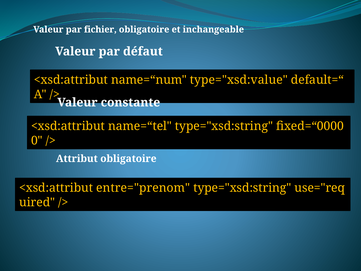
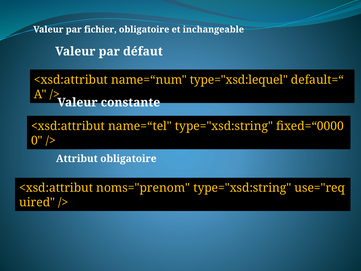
type="xsd:value: type="xsd:value -> type="xsd:lequel
entre="prenom: entre="prenom -> noms="prenom
